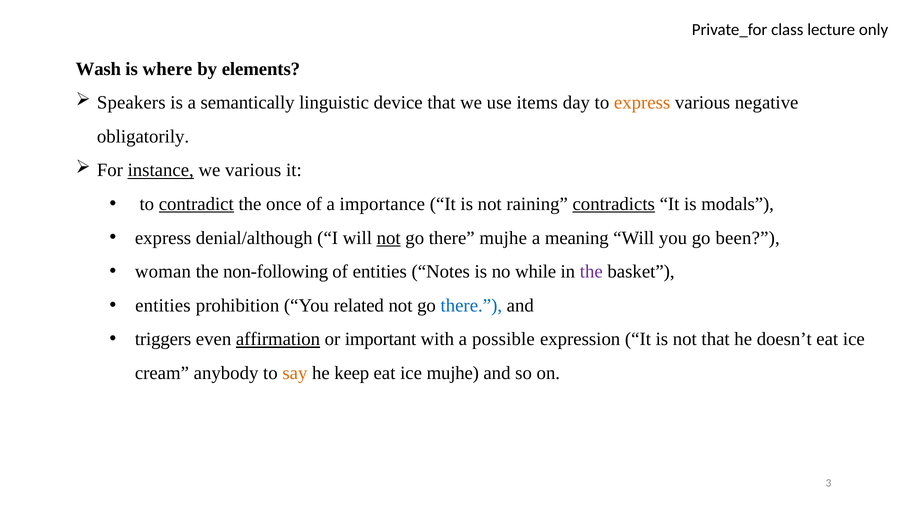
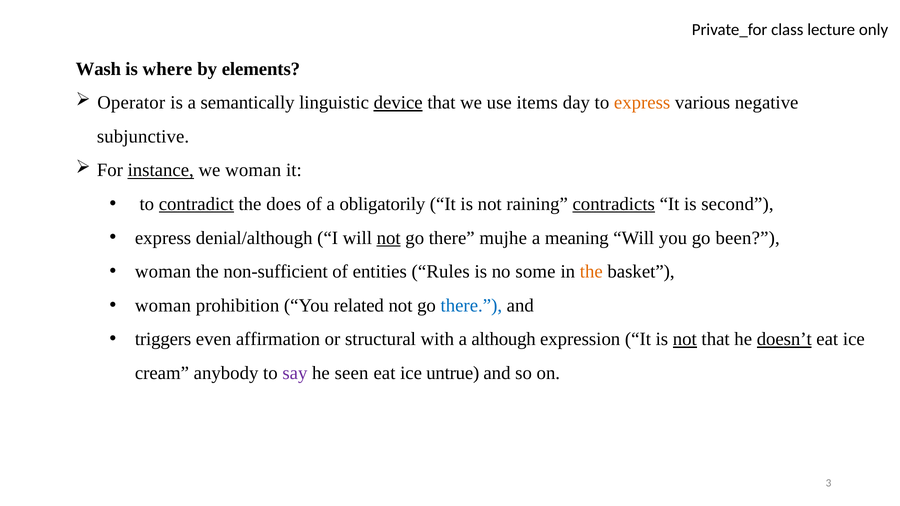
Speakers: Speakers -> Operator
device underline: none -> present
obligatorily: obligatorily -> subjunctive
we various: various -> woman
once: once -> does
importance: importance -> obligatorily
modals: modals -> second
non-following: non-following -> non-sufficient
Notes: Notes -> Rules
while: while -> some
the at (591, 272) colour: purple -> orange
entities at (163, 306): entities -> woman
affirmation underline: present -> none
important: important -> structural
possible: possible -> although
not at (685, 339) underline: none -> present
doesn’t underline: none -> present
say colour: orange -> purple
keep: keep -> seen
ice mujhe: mujhe -> untrue
